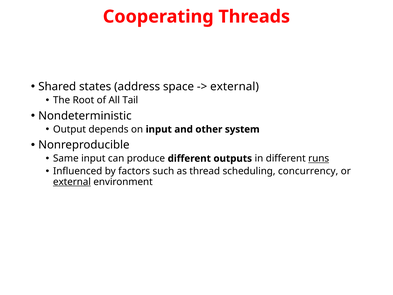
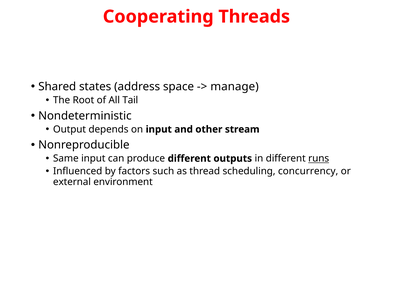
external at (235, 87): external -> manage
system: system -> stream
external at (72, 182) underline: present -> none
